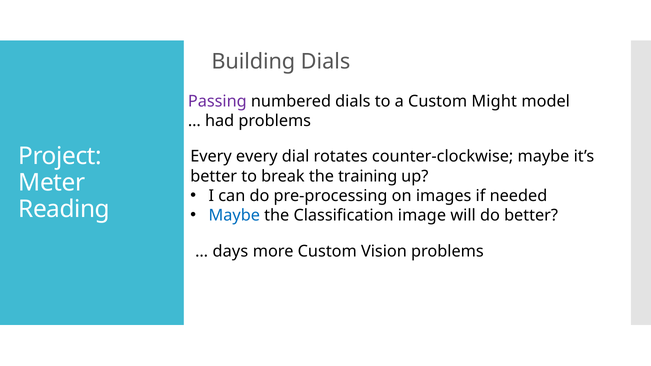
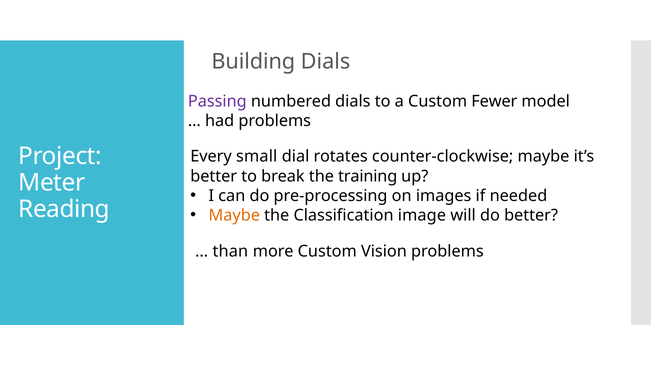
Might: Might -> Fewer
Every every: every -> small
Maybe at (234, 215) colour: blue -> orange
days: days -> than
